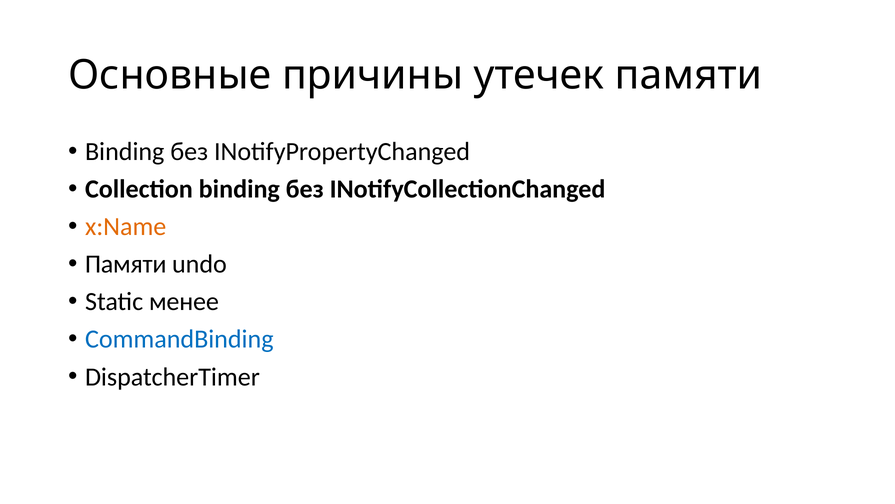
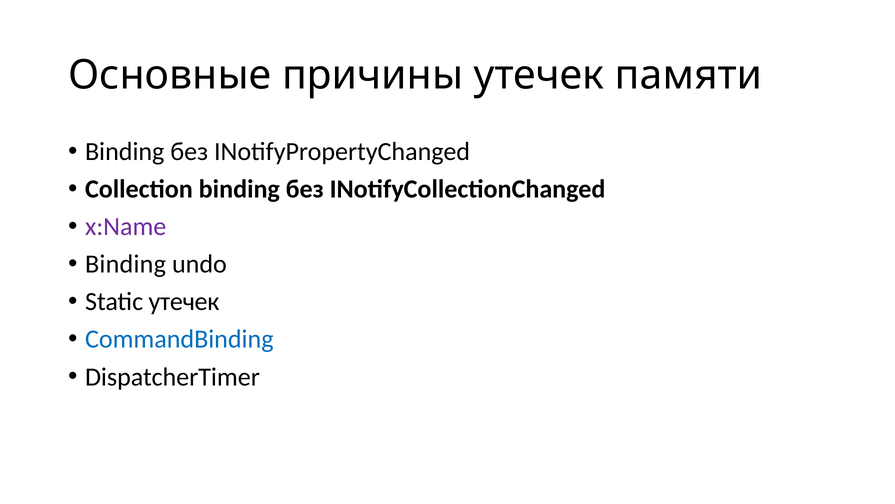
x:Name colour: orange -> purple
Памяти at (126, 264): Памяти -> Binding
Static менее: менее -> утечек
